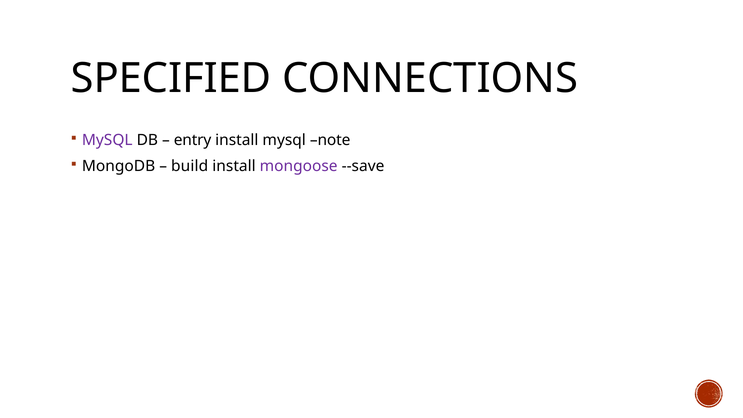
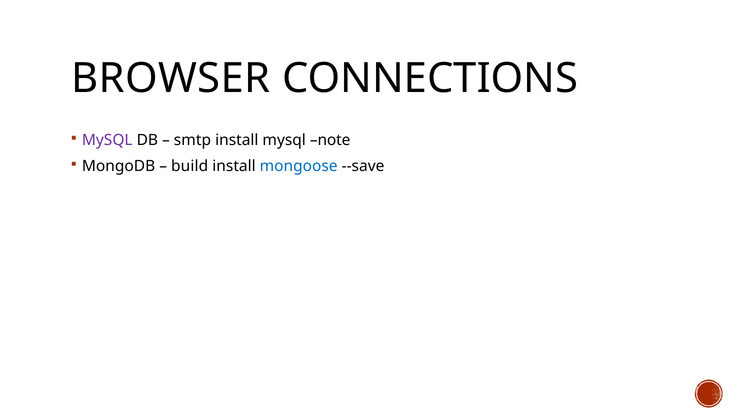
SPECIFIED: SPECIFIED -> BROWSER
entry: entry -> smtp
mongoose colour: purple -> blue
